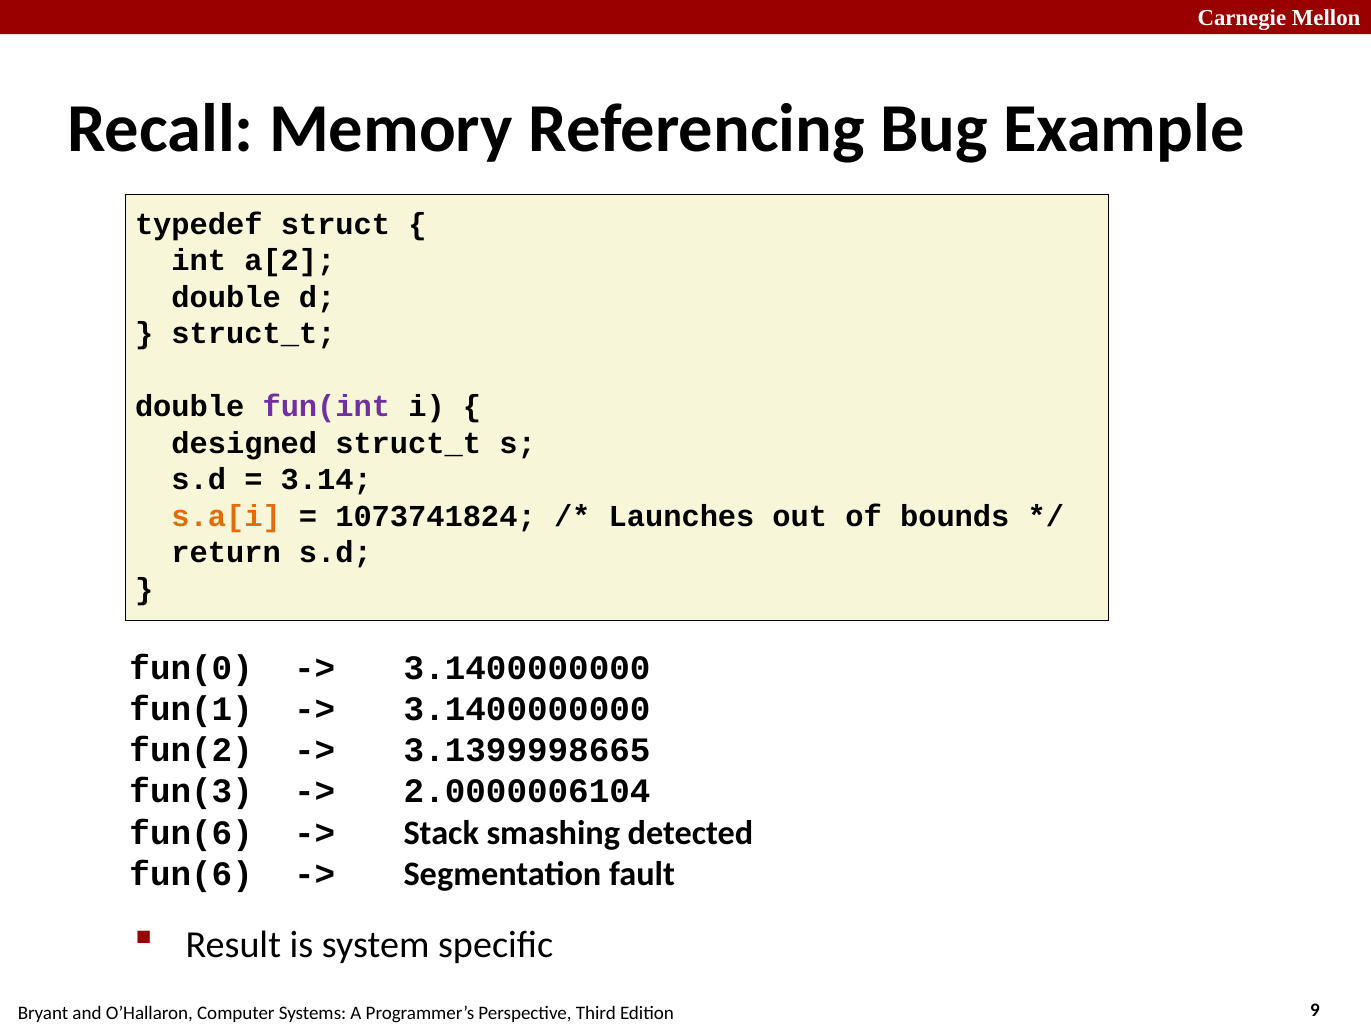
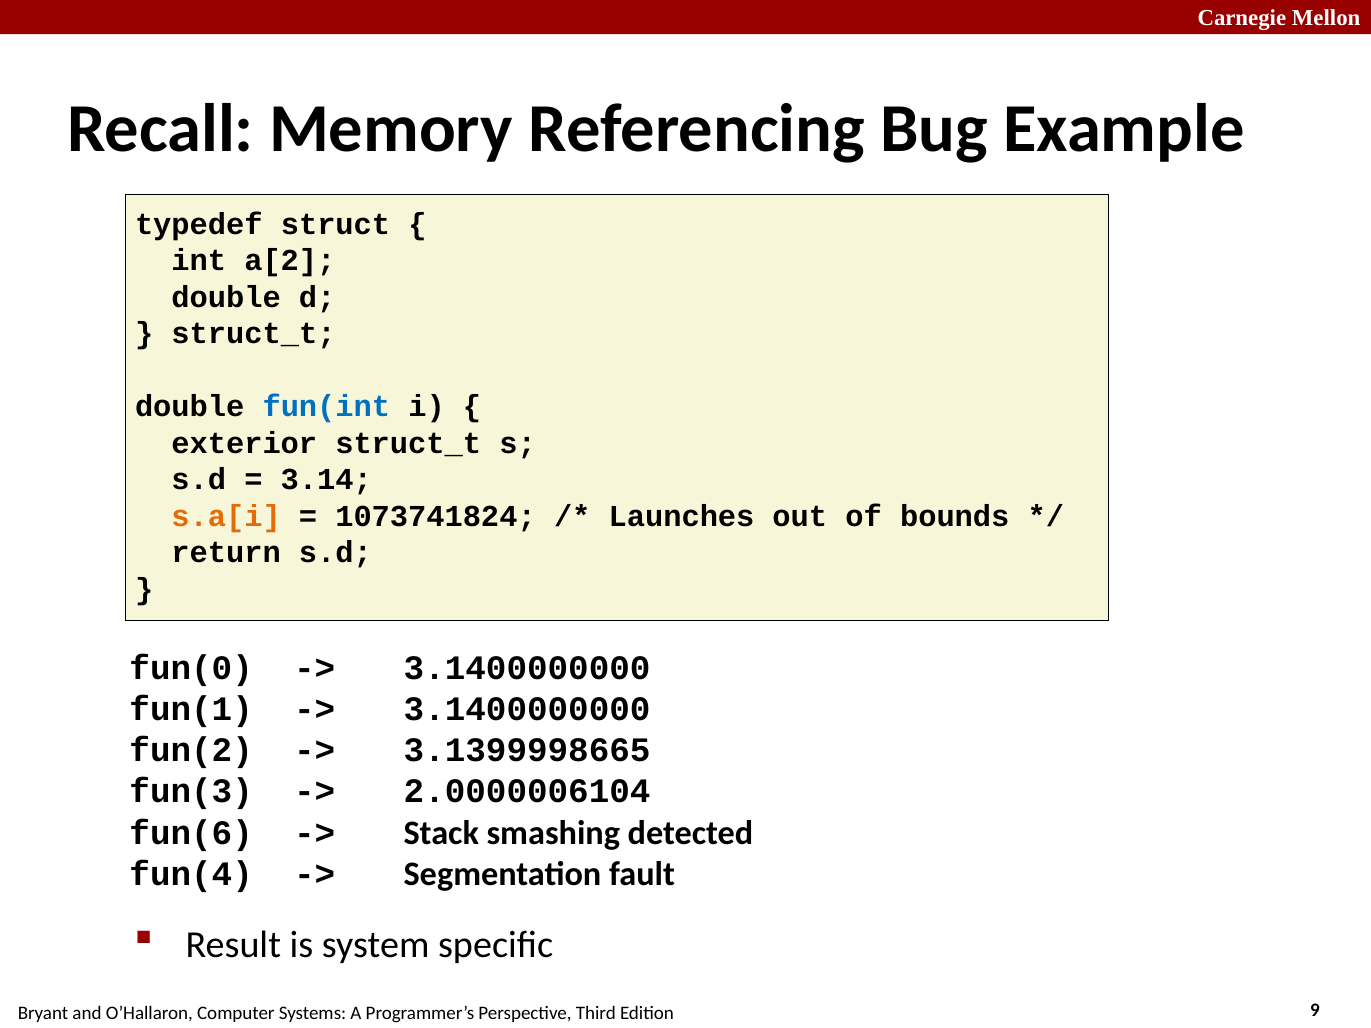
fun(int colour: purple -> blue
designed: designed -> exterior
fun(6 at (191, 874): fun(6 -> fun(4
